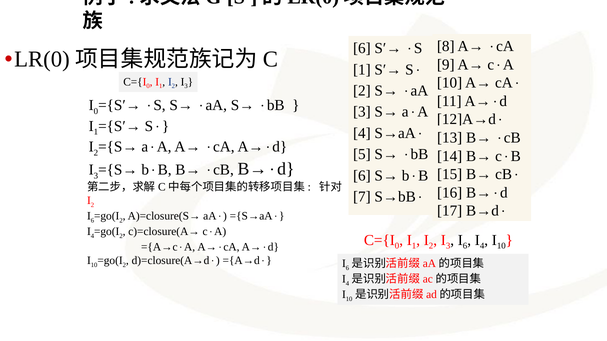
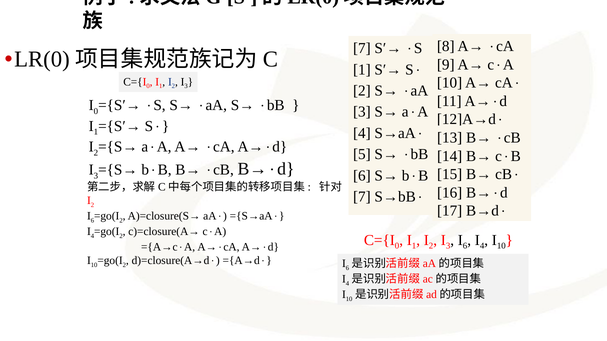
6 at (362, 48): 6 -> 7
